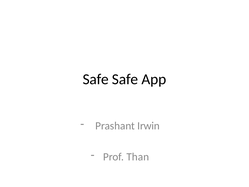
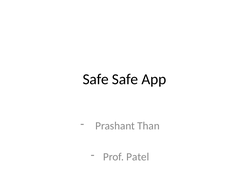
Irwin: Irwin -> Than
Than: Than -> Patel
